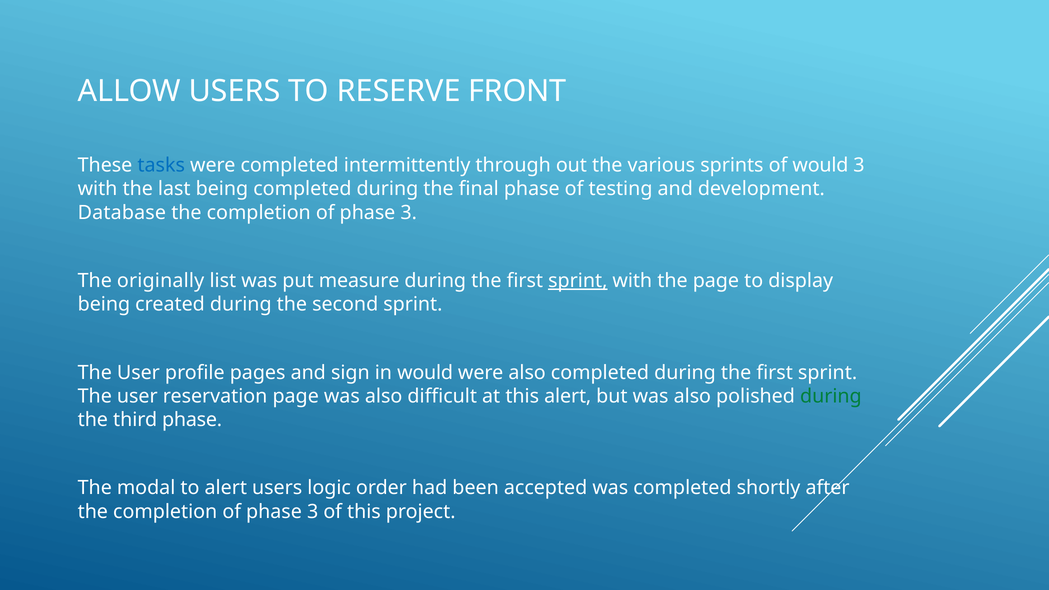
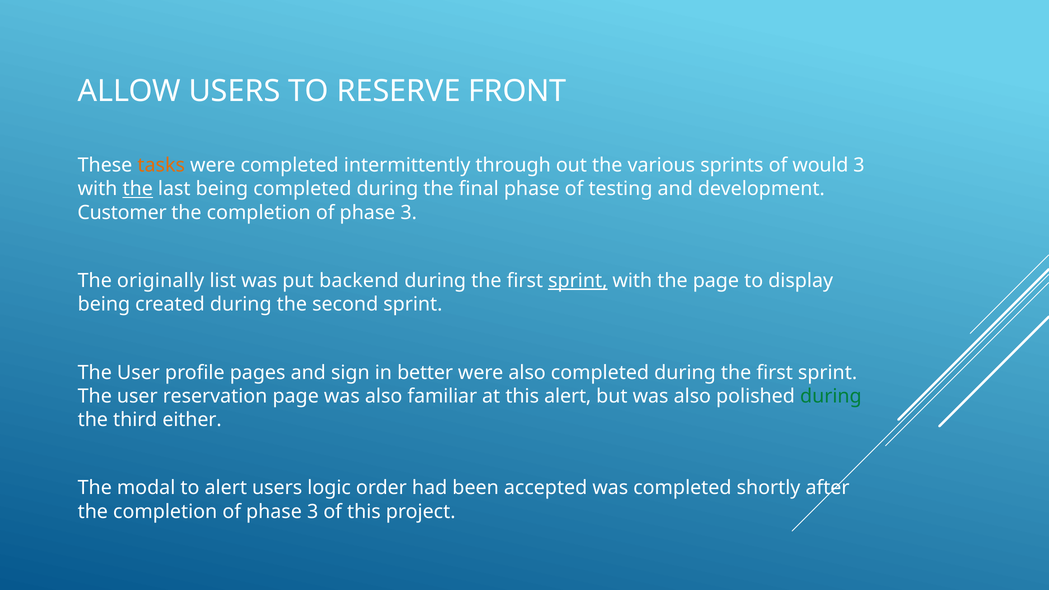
tasks colour: blue -> orange
the at (138, 189) underline: none -> present
Database: Database -> Customer
measure: measure -> backend
in would: would -> better
difficult: difficult -> familiar
third phase: phase -> either
